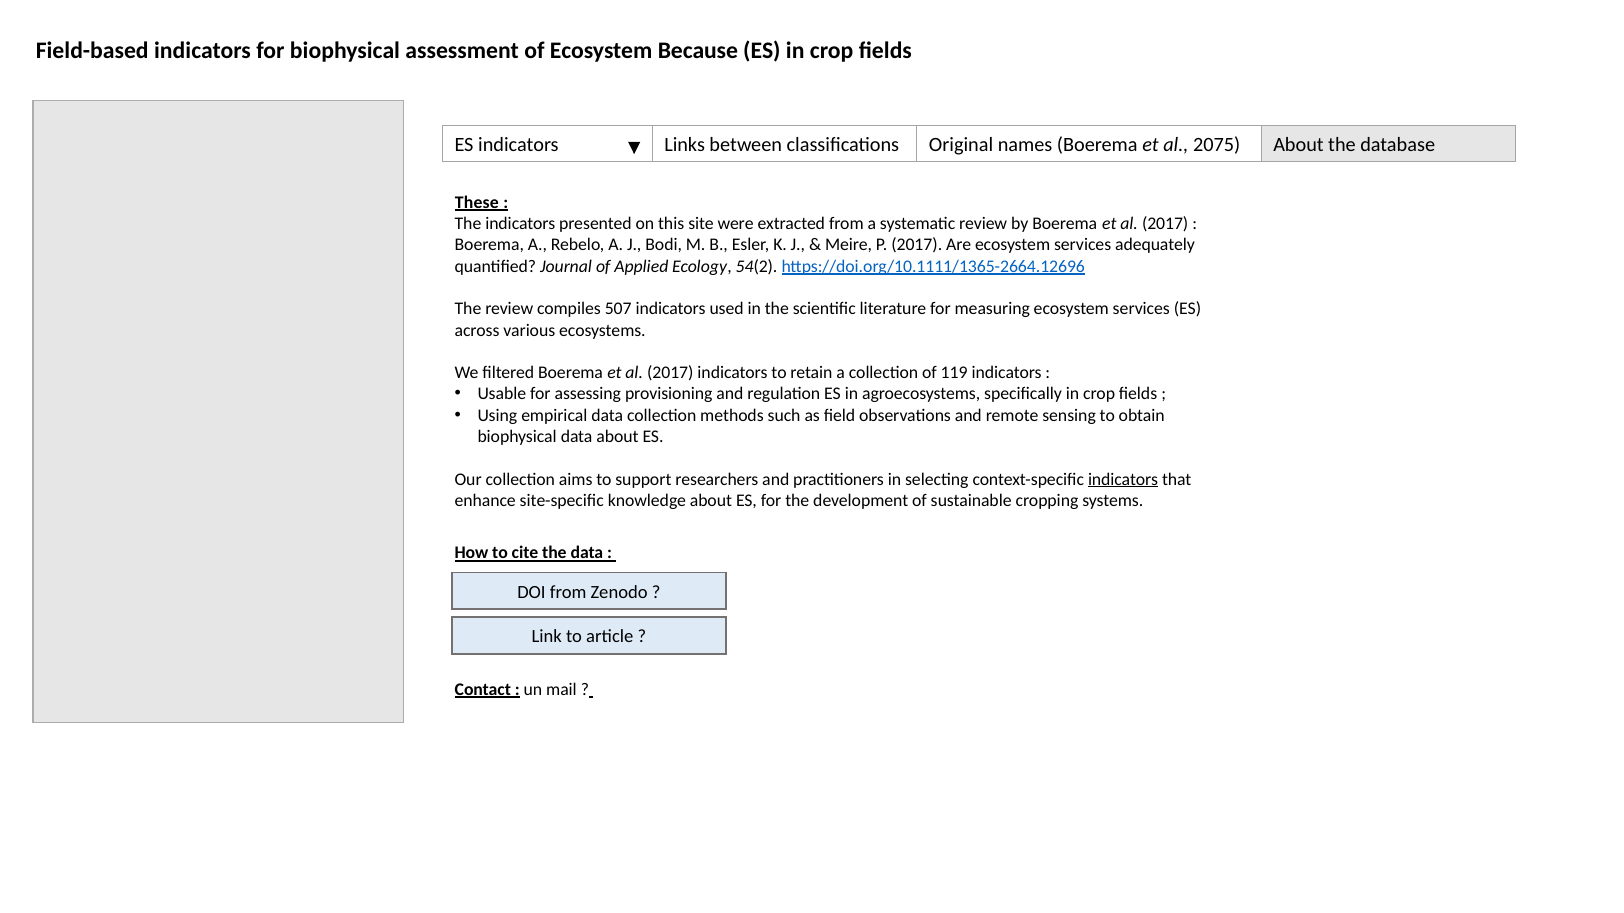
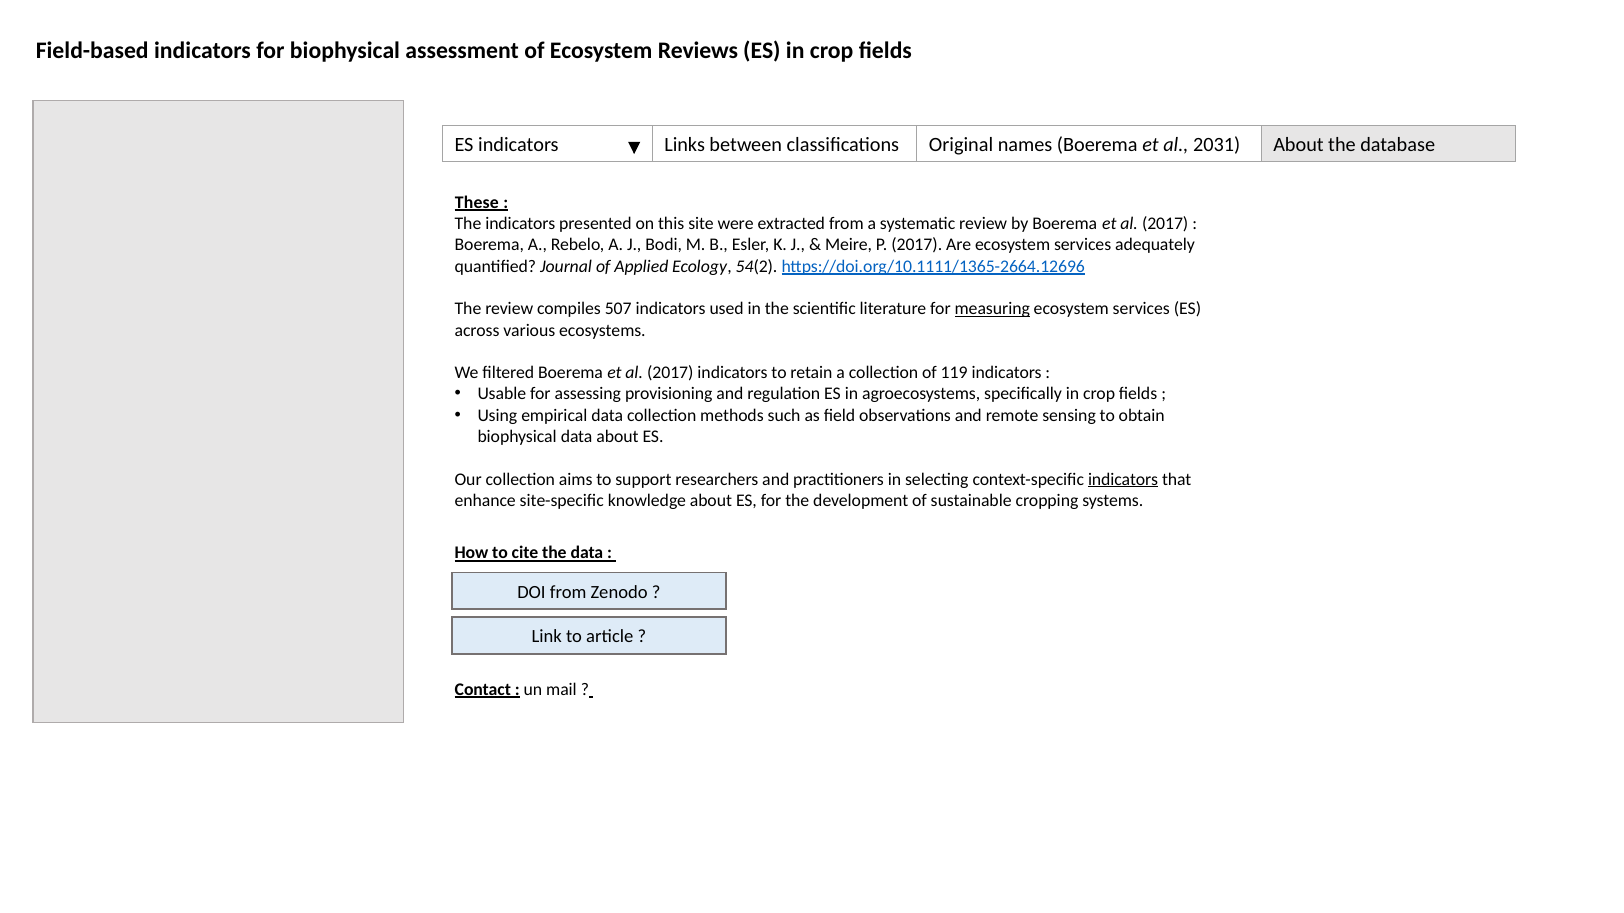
Because: Because -> Reviews
2075: 2075 -> 2031
measuring underline: none -> present
